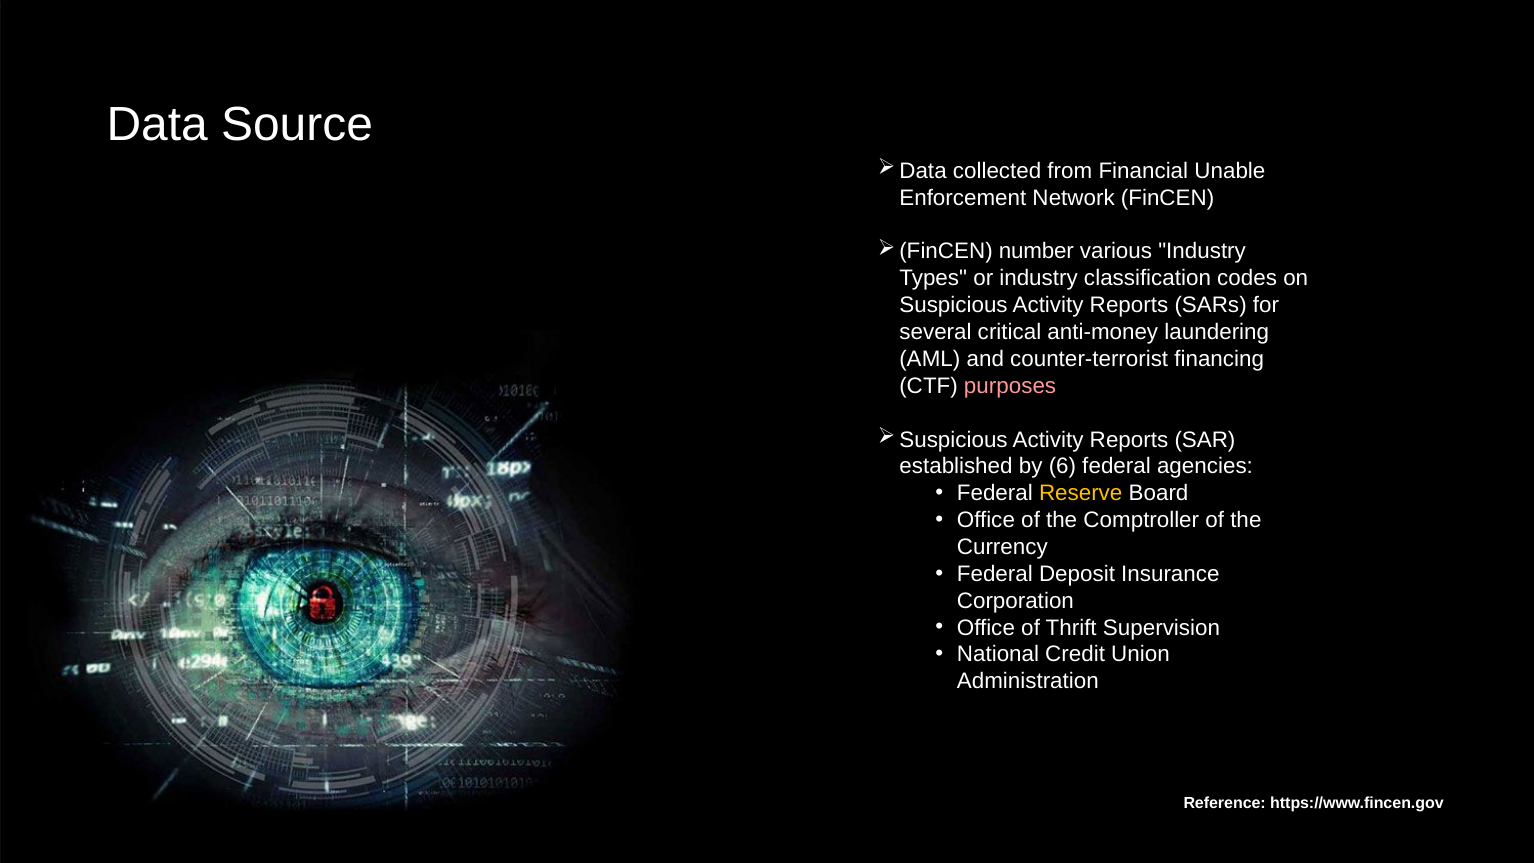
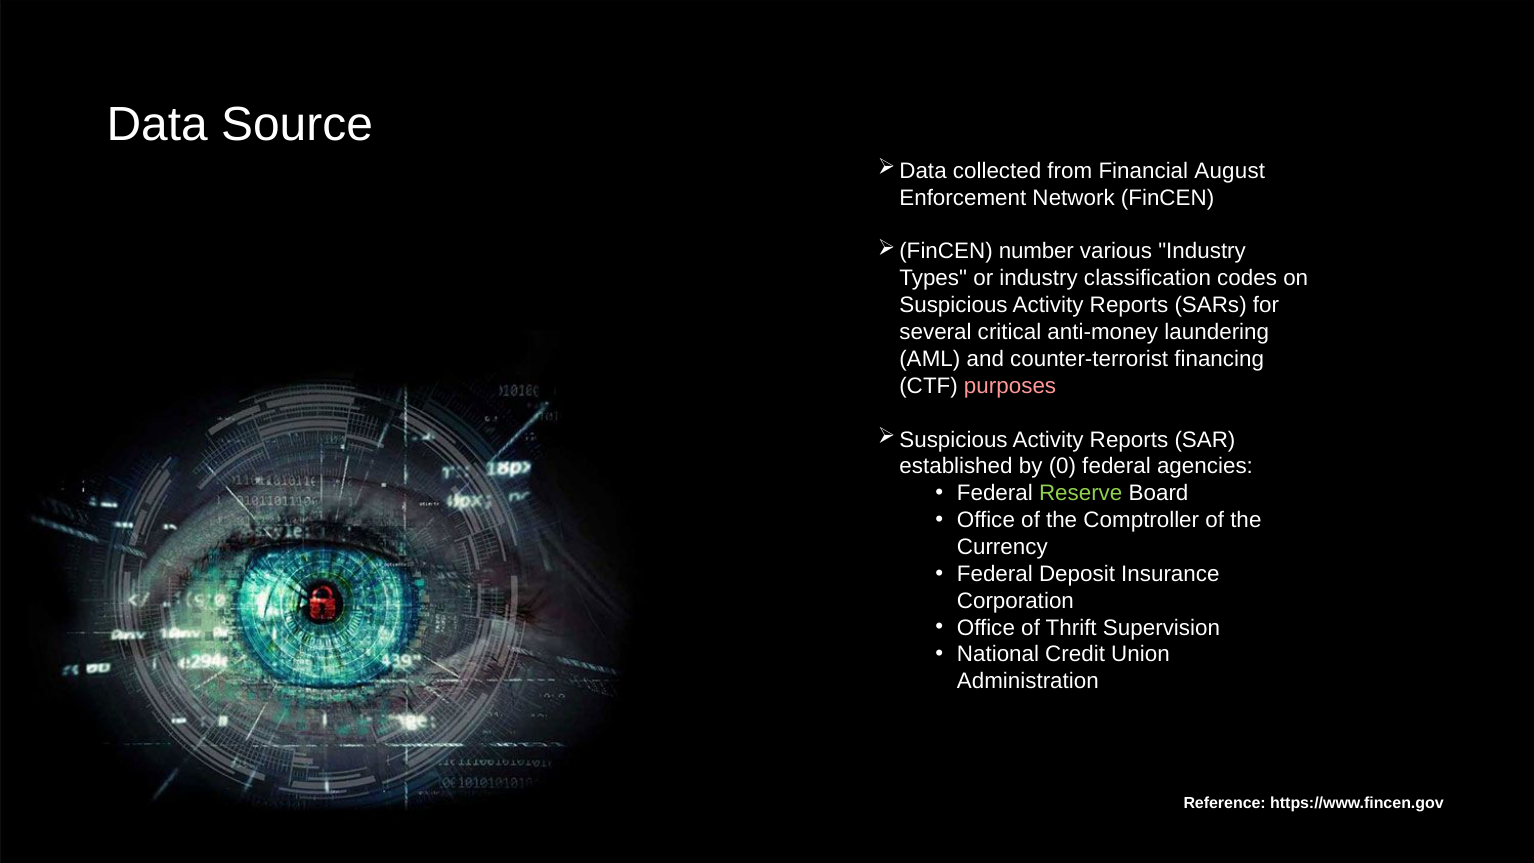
Unable: Unable -> August
6: 6 -> 0
Reserve colour: yellow -> light green
